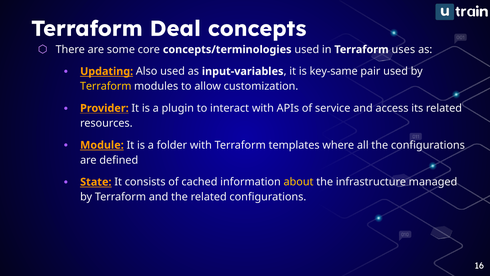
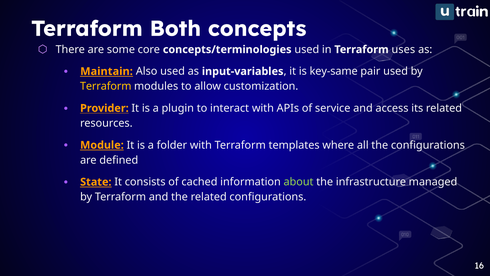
Deal: Deal -> Both
Updating: Updating -> Maintain
about colour: yellow -> light green
